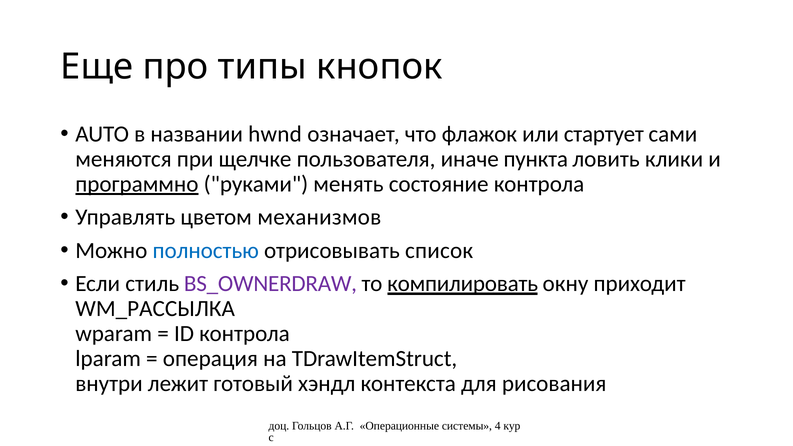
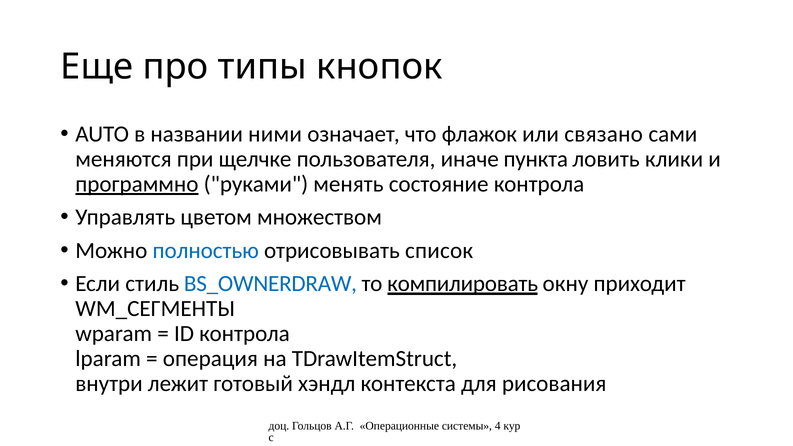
hwnd: hwnd -> ними
стартует: стартует -> связано
механизмов: механизмов -> множеством
BS_OWNERDRAW colour: purple -> blue
WM_РАССЫЛКА: WM_РАССЫЛКА -> WM_СЕГМЕНТЫ
